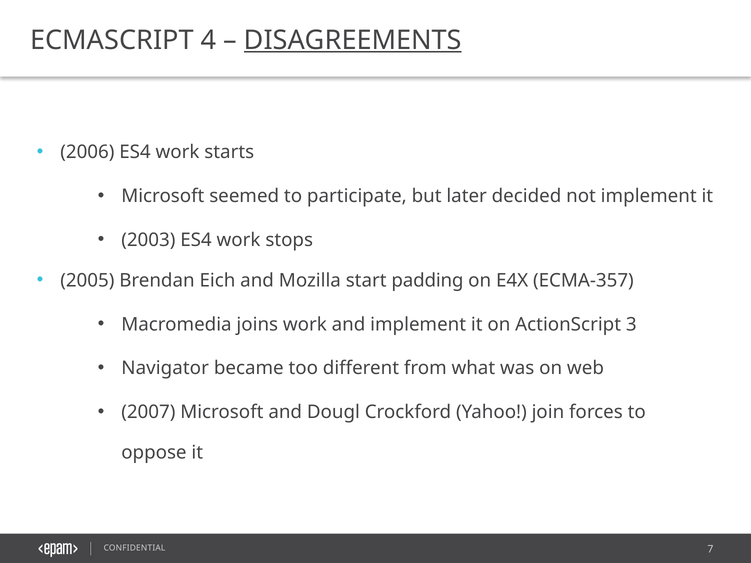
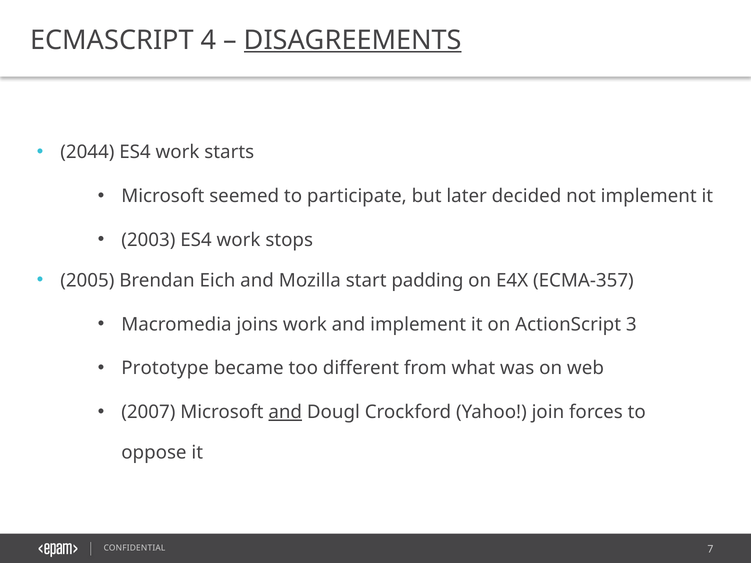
2006: 2006 -> 2044
Navigator: Navigator -> Prototype
and at (285, 412) underline: none -> present
